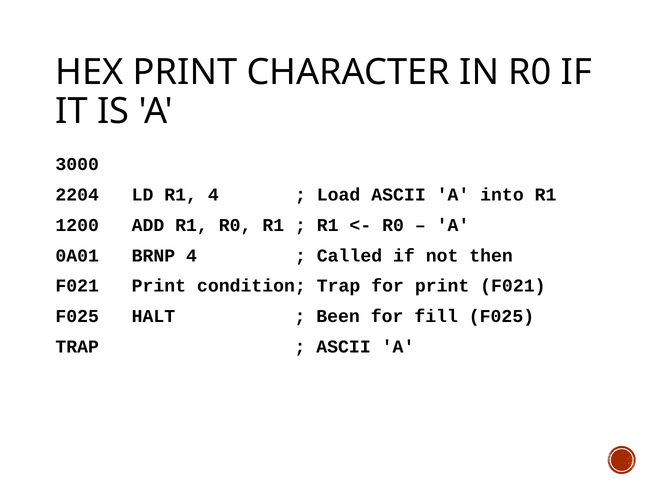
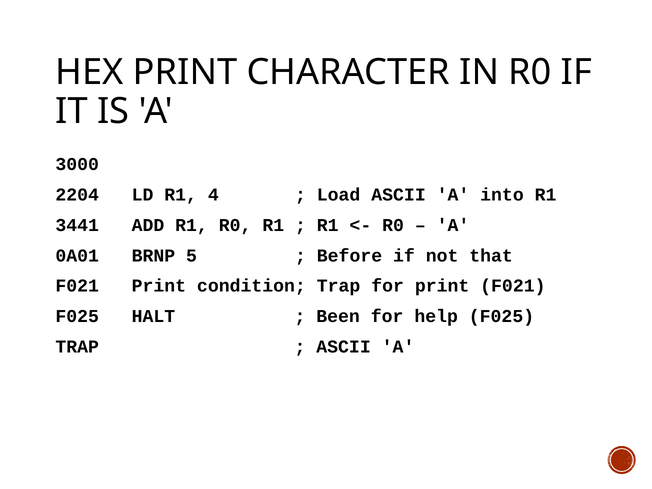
1200: 1200 -> 3441
BRNP 4: 4 -> 5
Called: Called -> Before
then: then -> that
fill: fill -> help
